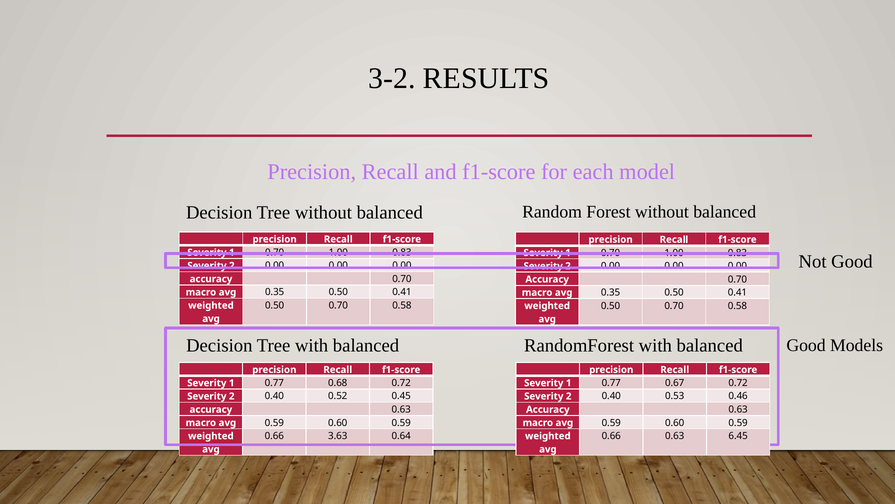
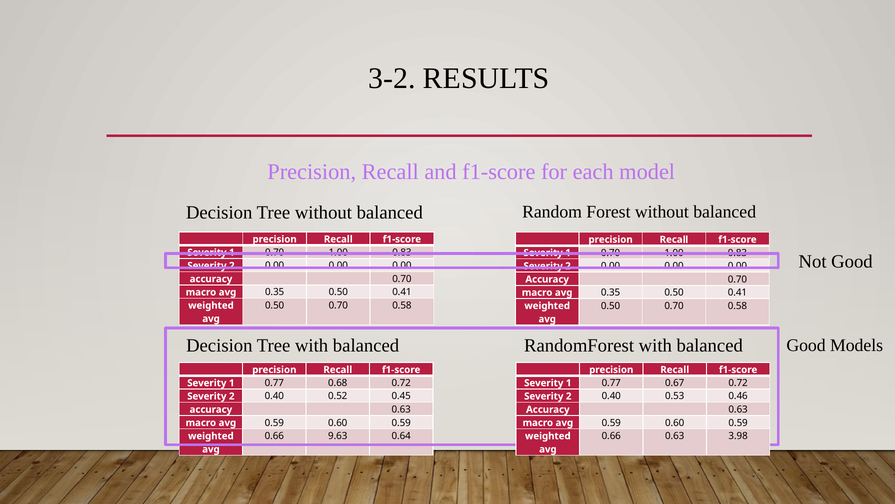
3.63: 3.63 -> 9.63
6.45: 6.45 -> 3.98
